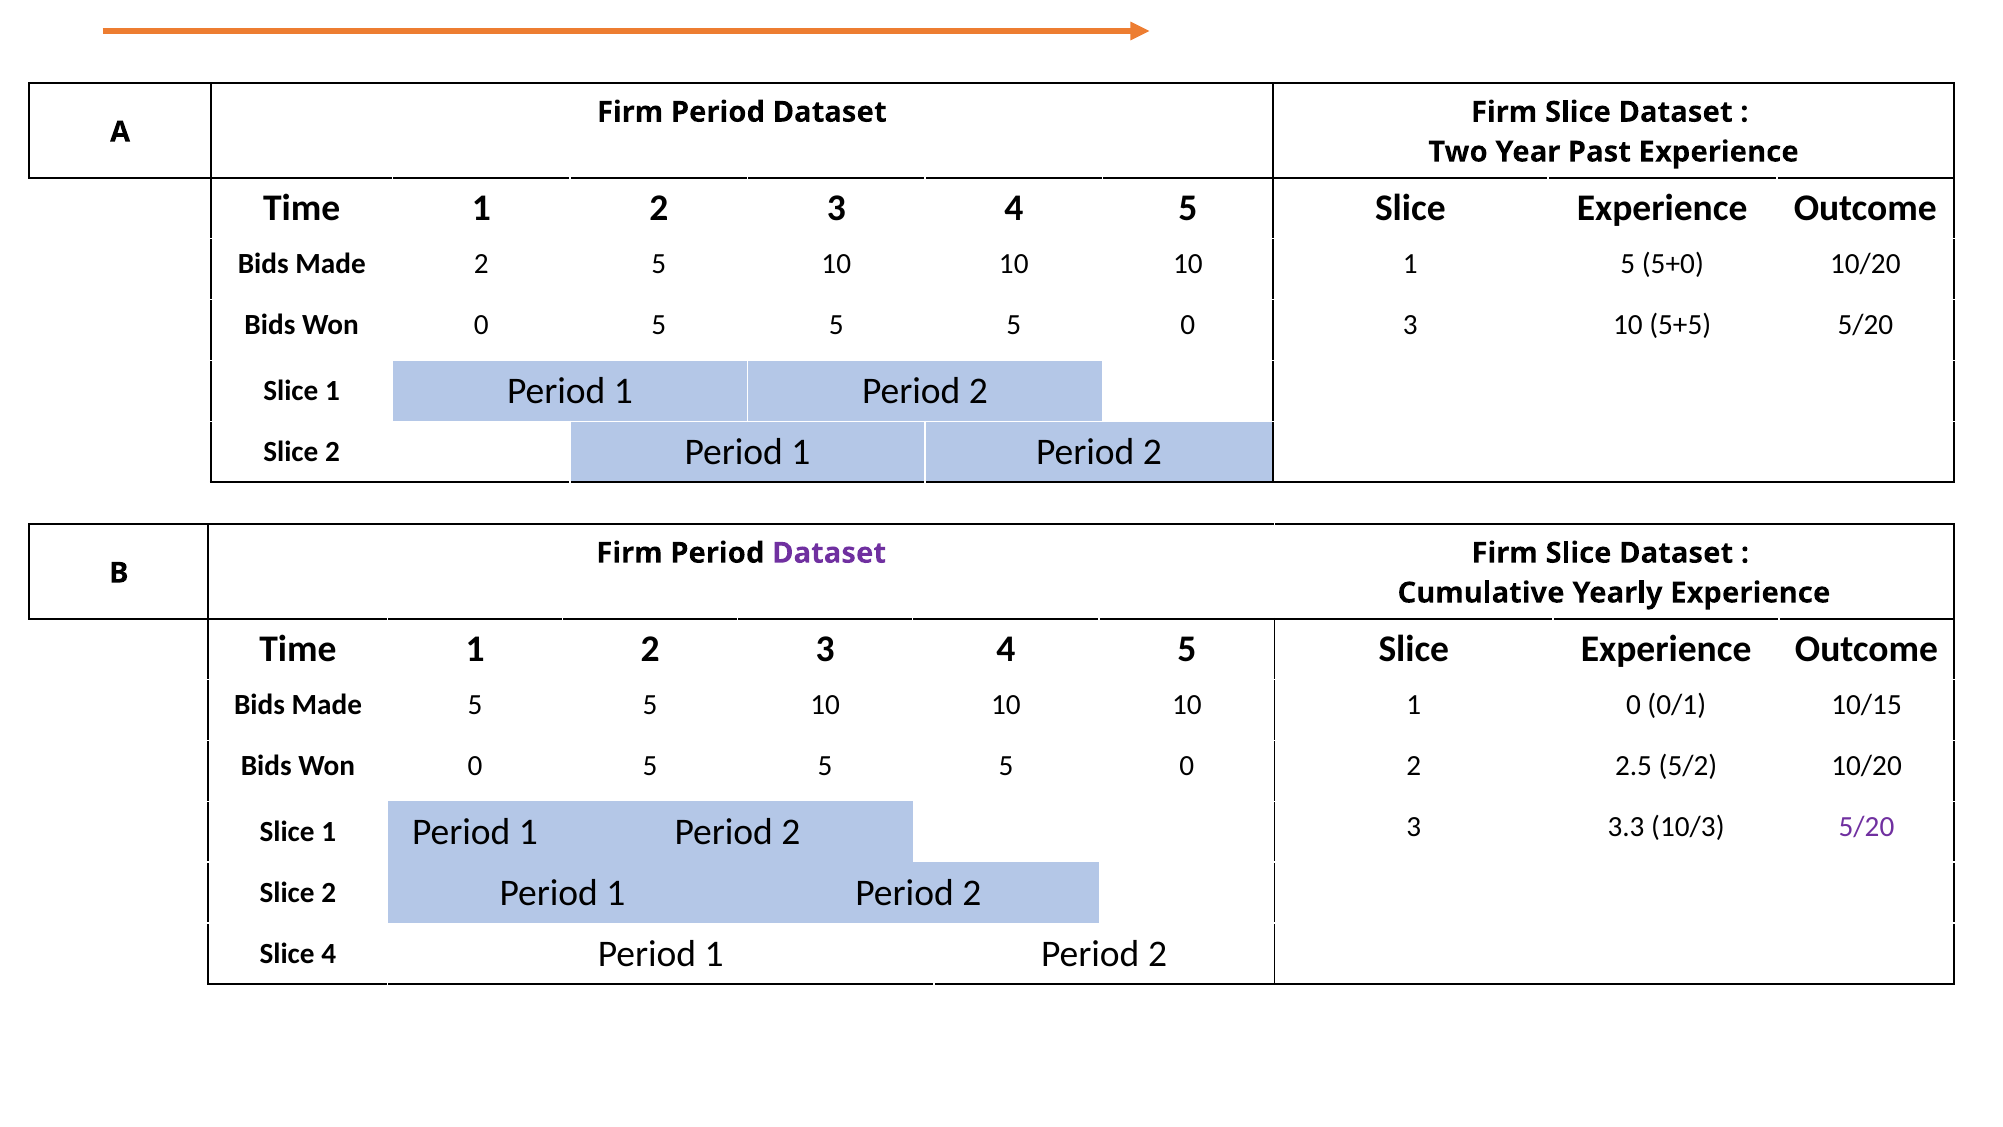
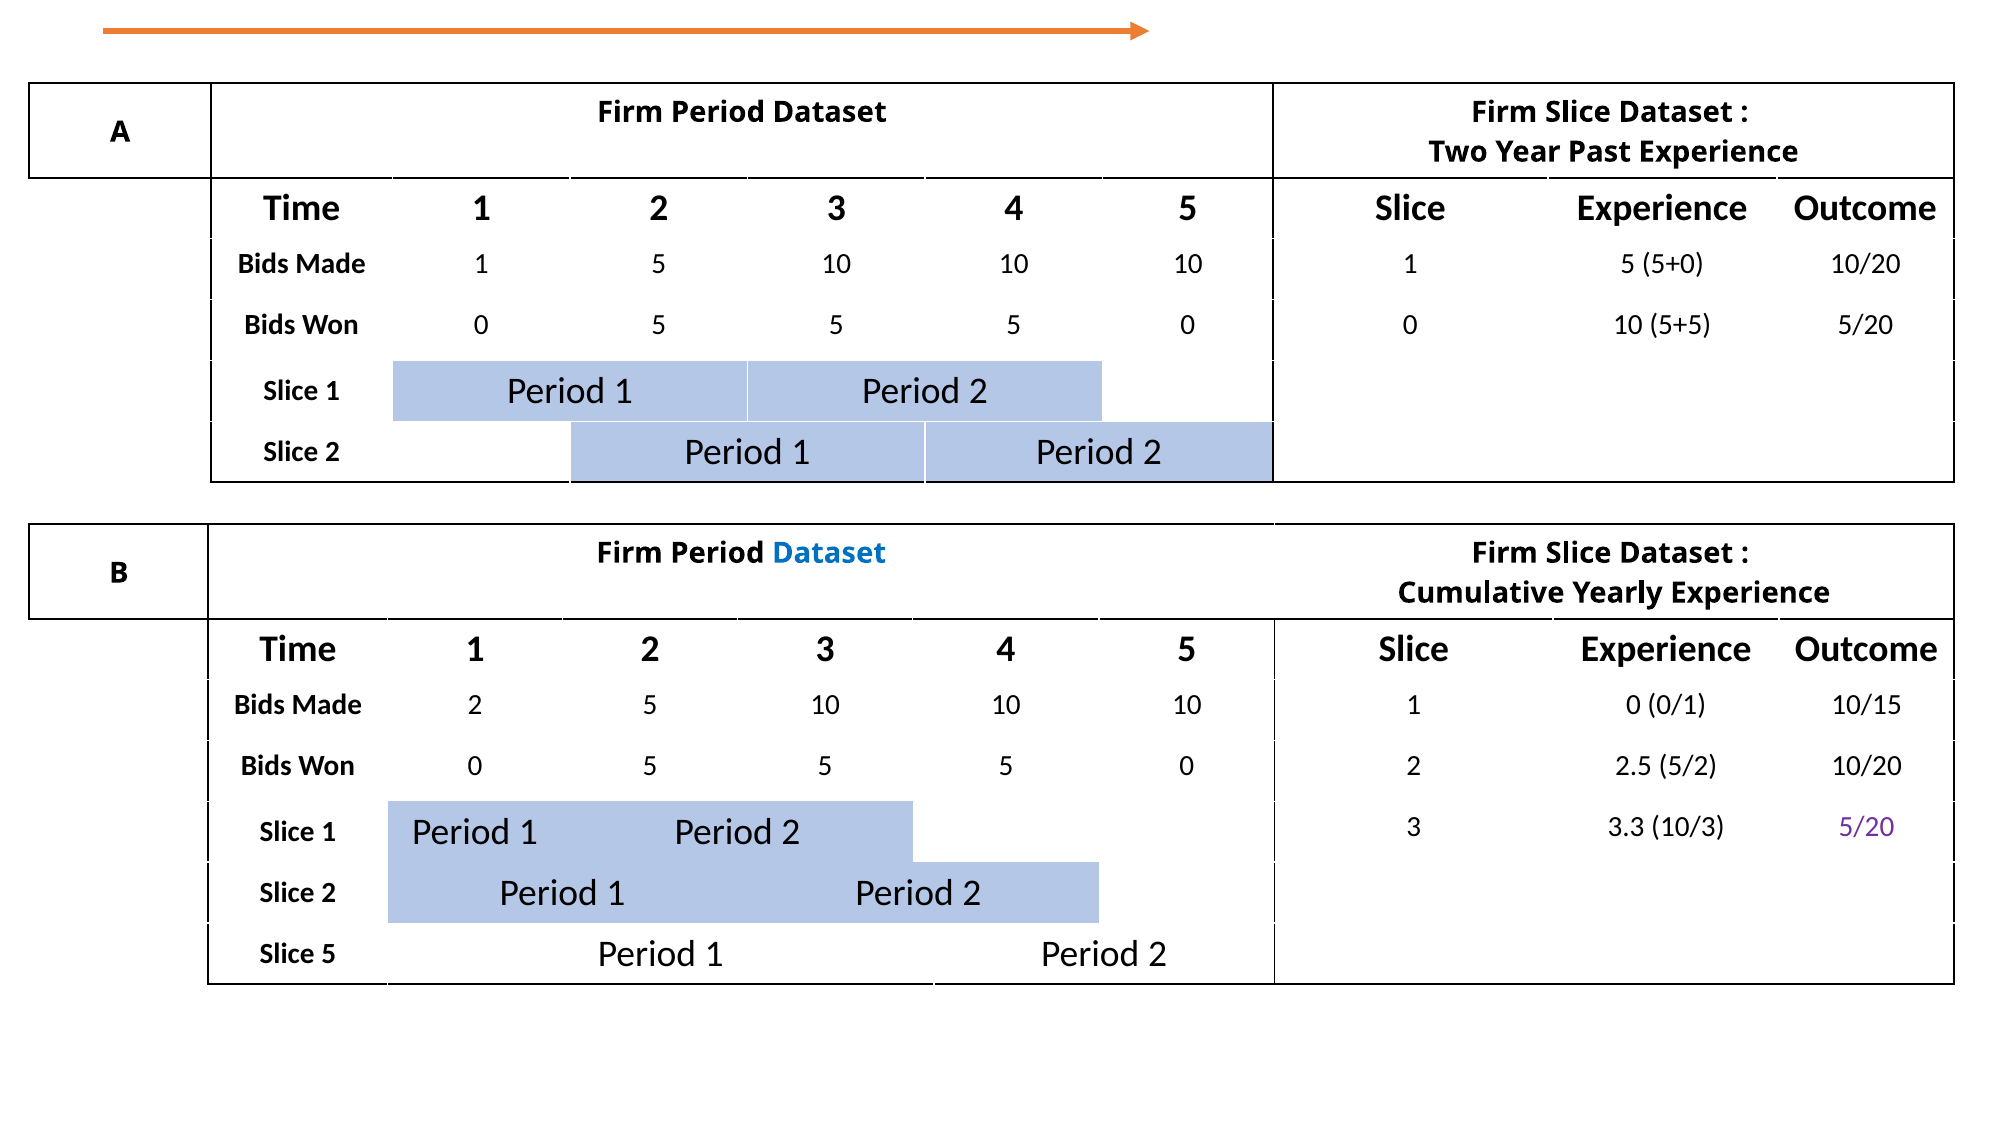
Made 2: 2 -> 1
0 3: 3 -> 0
Dataset at (829, 553) colour: purple -> blue
Made 5: 5 -> 2
Slice 4: 4 -> 5
